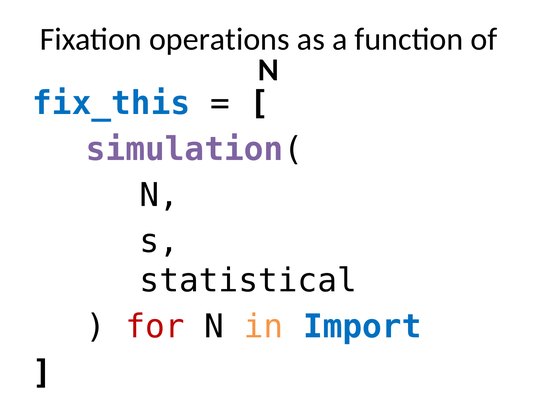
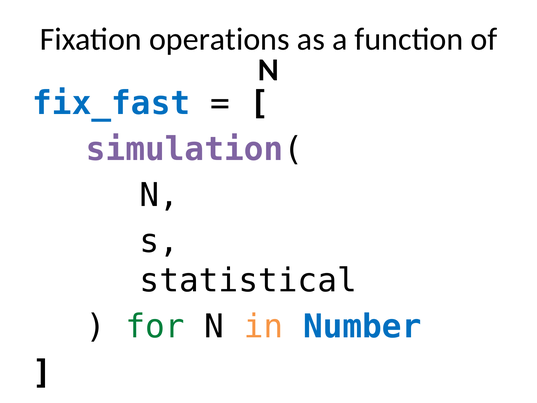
fix_this: fix_this -> fix_fast
for colour: red -> green
Import: Import -> Number
